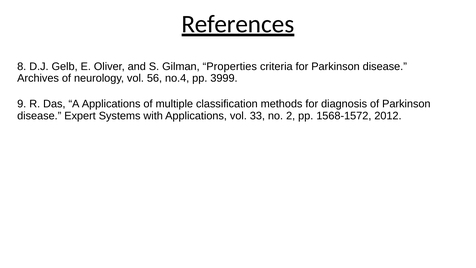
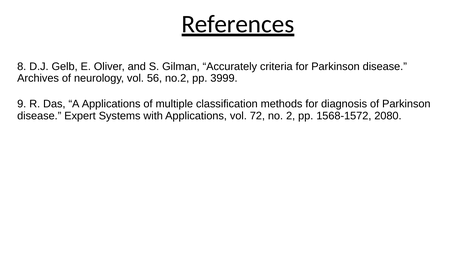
Properties: Properties -> Accurately
no.4: no.4 -> no.2
33: 33 -> 72
2012: 2012 -> 2080
